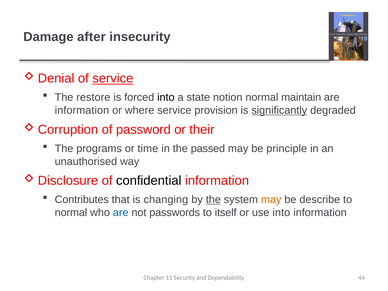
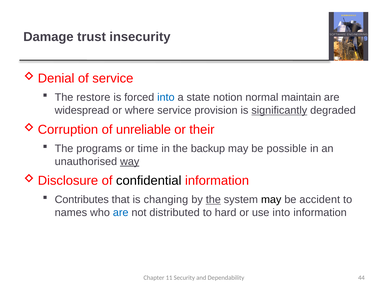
after: after -> trust
service at (113, 78) underline: present -> none
into at (166, 97) colour: black -> blue
information at (82, 110): information -> widespread
password: password -> unreliable
passed: passed -> backup
principle: principle -> possible
way underline: none -> present
may at (271, 200) colour: orange -> black
describe: describe -> accident
normal at (71, 213): normal -> names
passwords: passwords -> distributed
itself: itself -> hard
